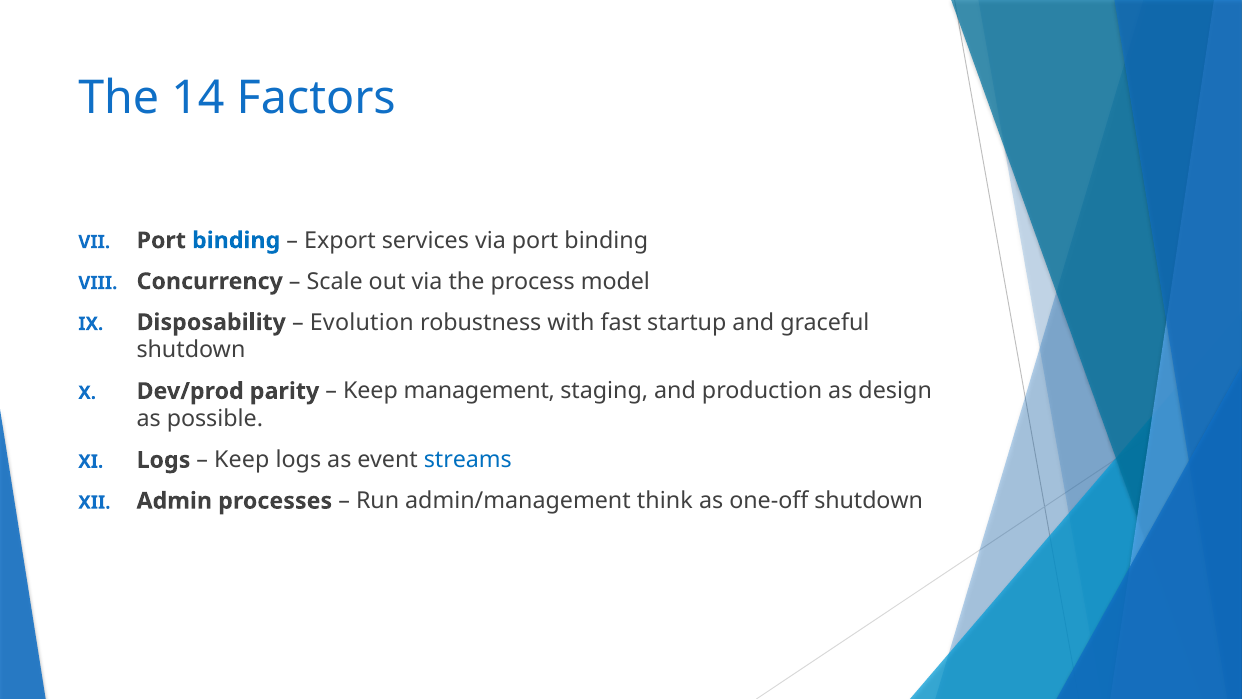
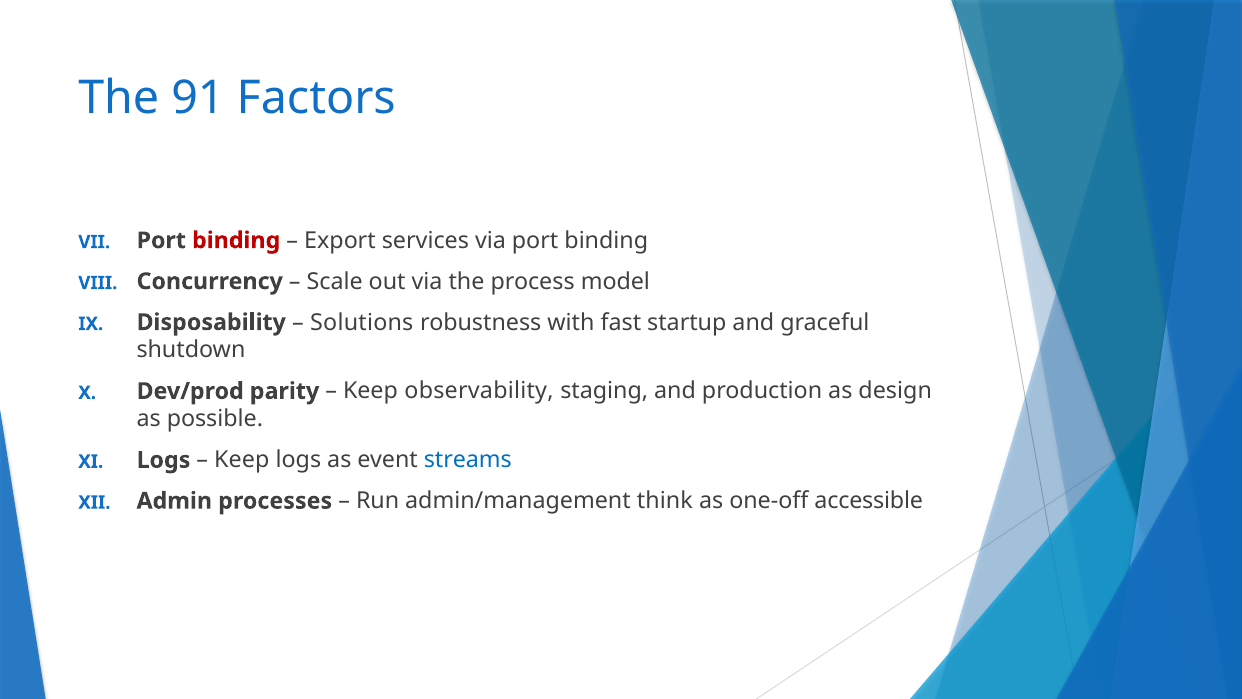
14: 14 -> 91
binding at (236, 240) colour: blue -> red
Evolution: Evolution -> Solutions
management: management -> observability
one-off shutdown: shutdown -> accessible
